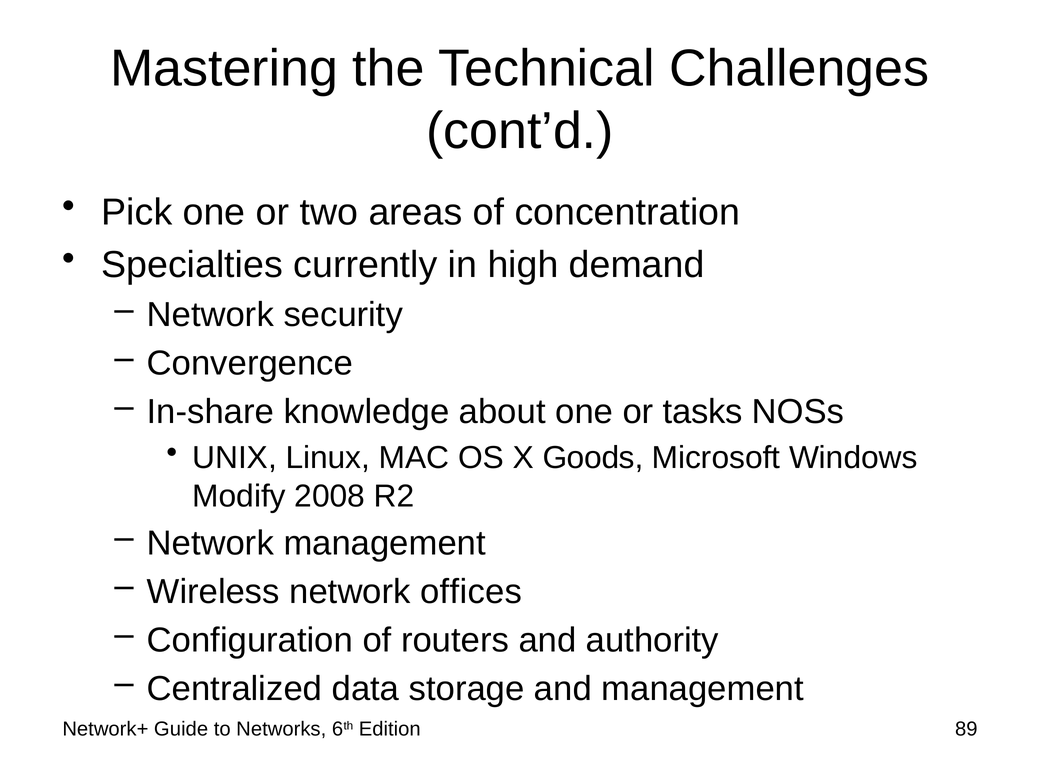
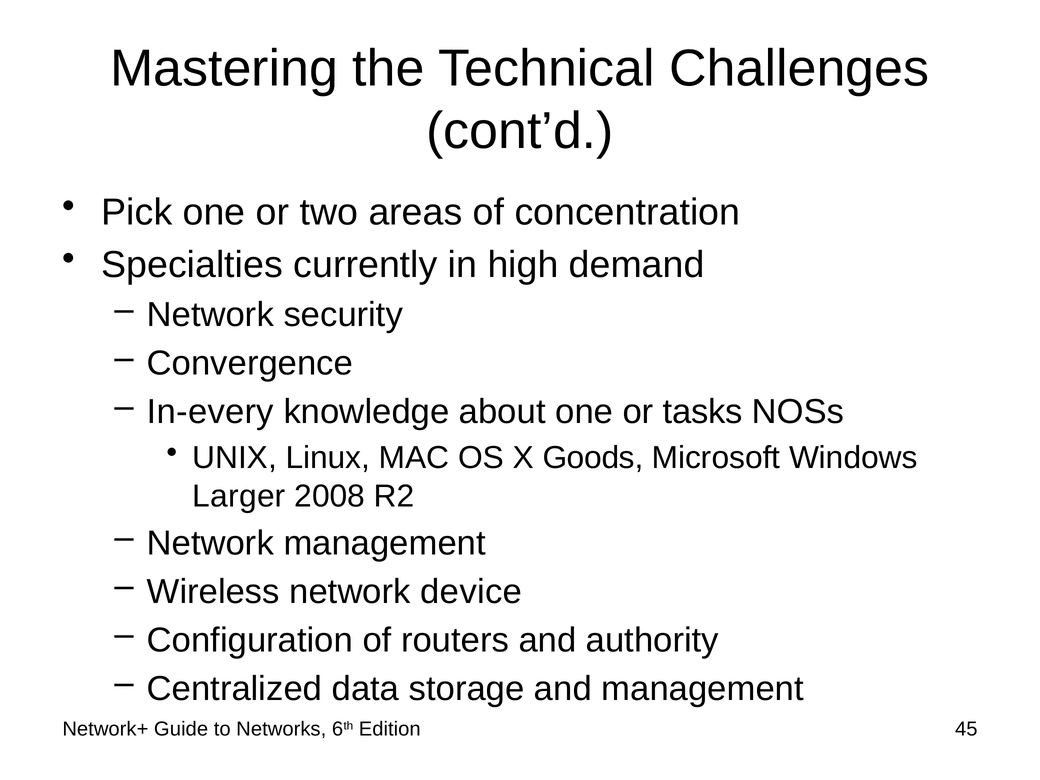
In-share: In-share -> In-every
Modify: Modify -> Larger
offices: offices -> device
89: 89 -> 45
